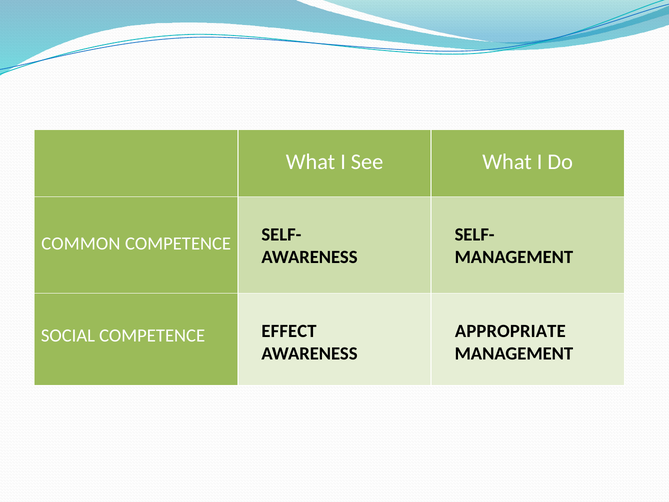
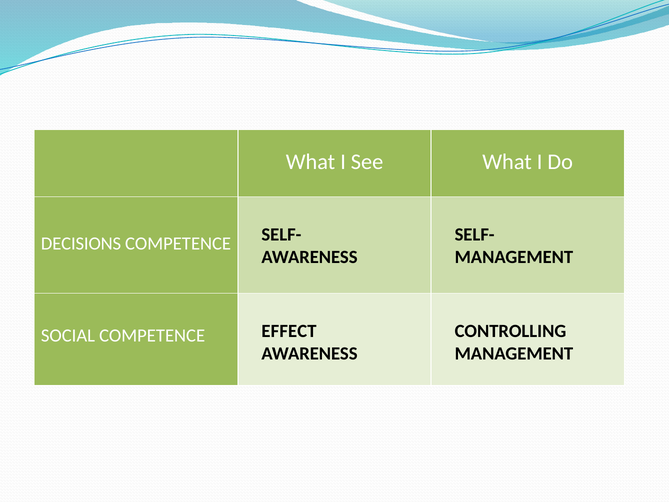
COMMON: COMMON -> DECISIONS
APPROPRIATE: APPROPRIATE -> CONTROLLING
